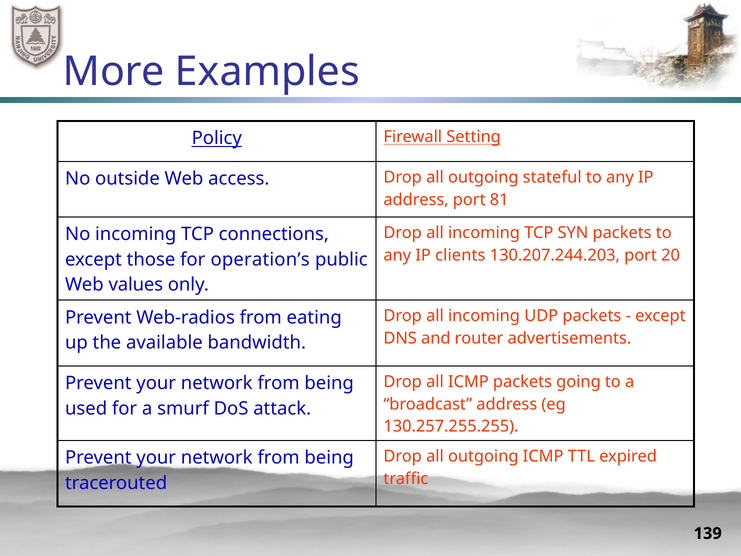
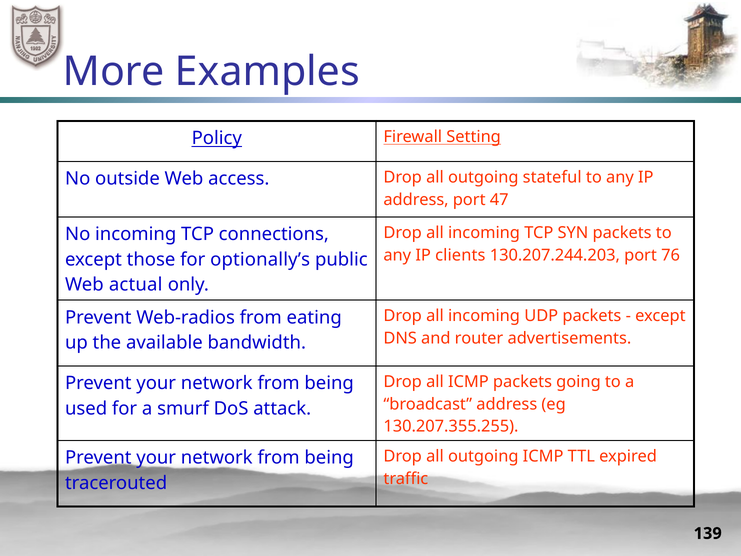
81: 81 -> 47
20: 20 -> 76
operation’s: operation’s -> optionally’s
values: values -> actual
130.257.255.255: 130.257.255.255 -> 130.207.355.255
